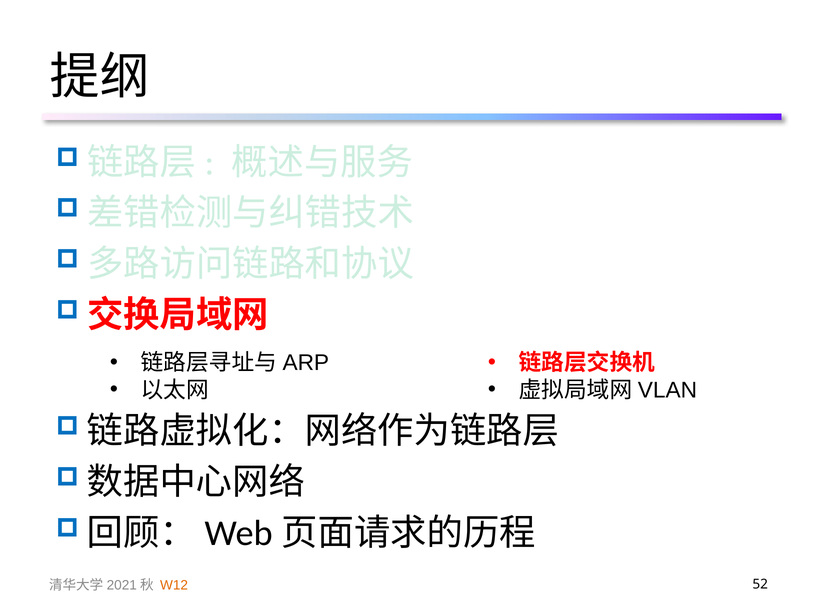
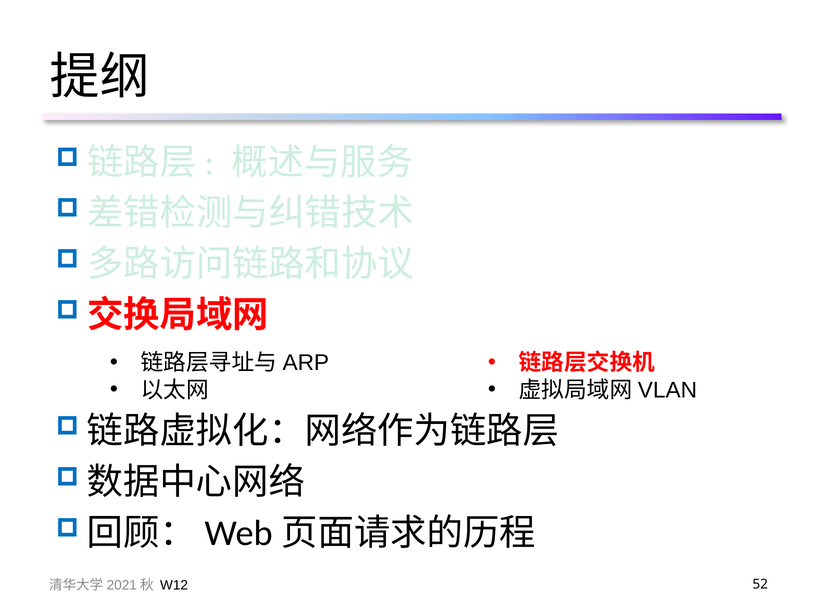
W12 colour: orange -> black
